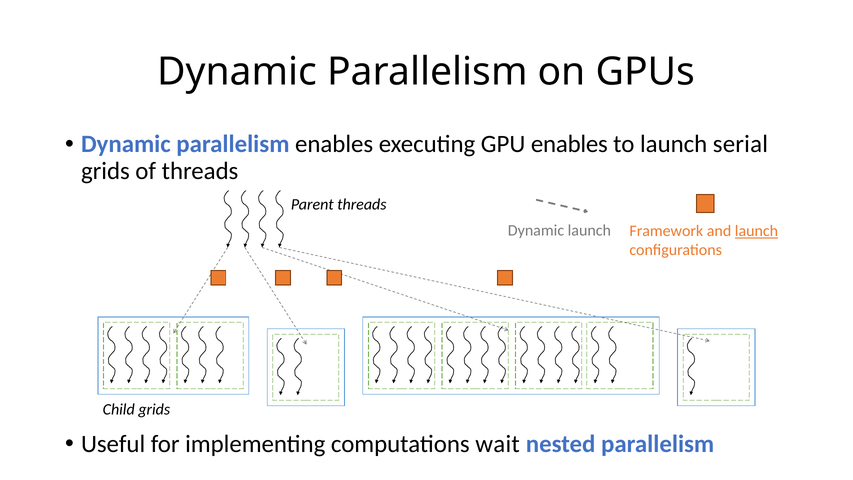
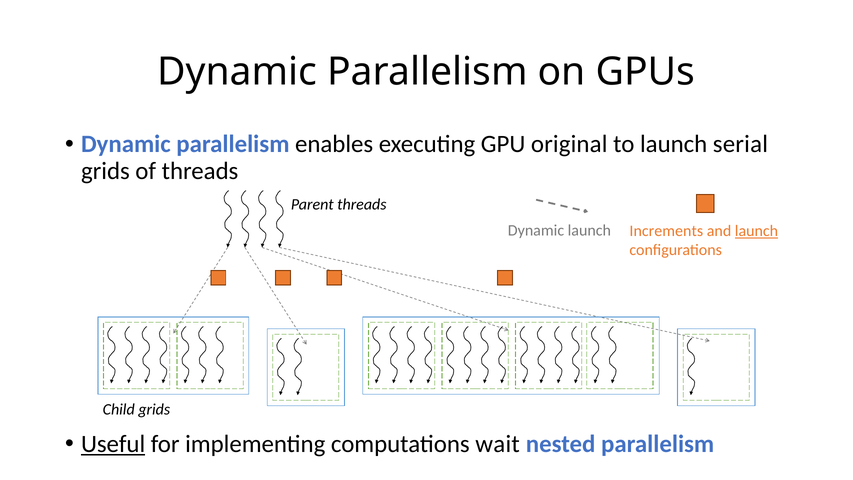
GPU enables: enables -> original
Framework: Framework -> Increments
Useful underline: none -> present
